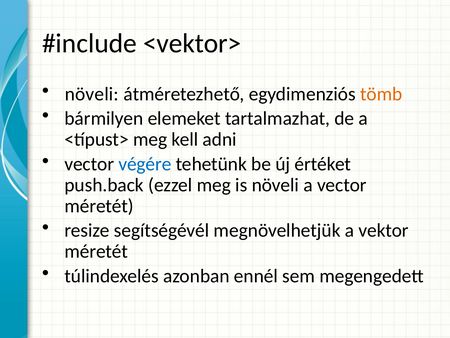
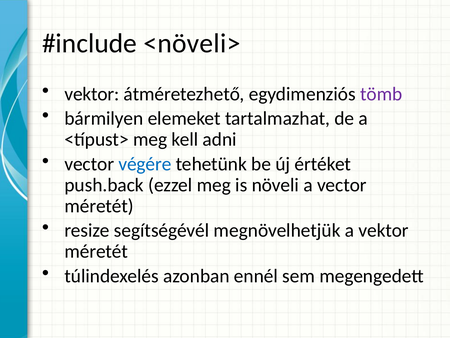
<vektor>: <vektor> -> <növeli>
növeli at (92, 94): növeli -> vektor
tömb colour: orange -> purple
